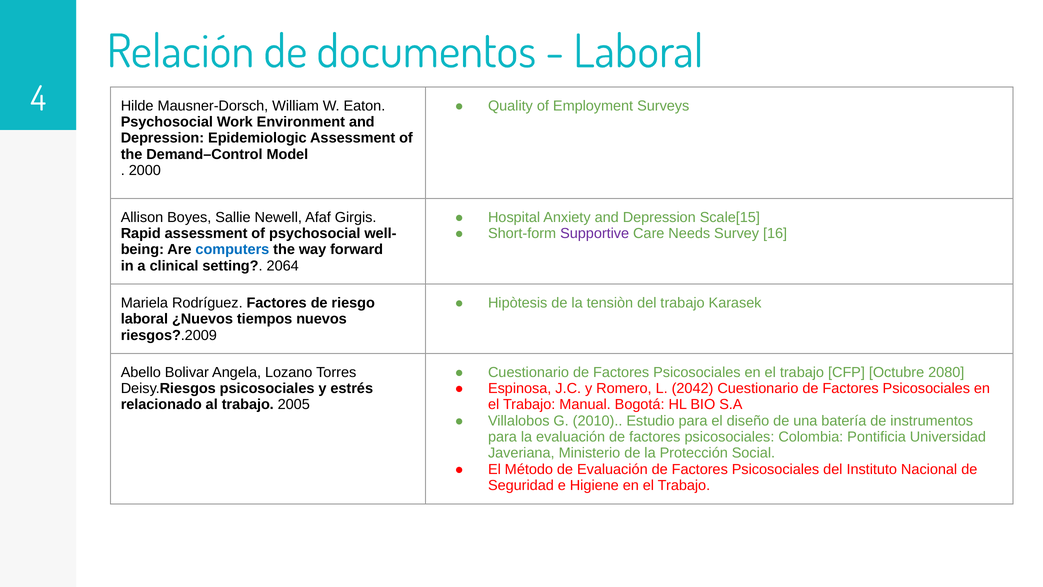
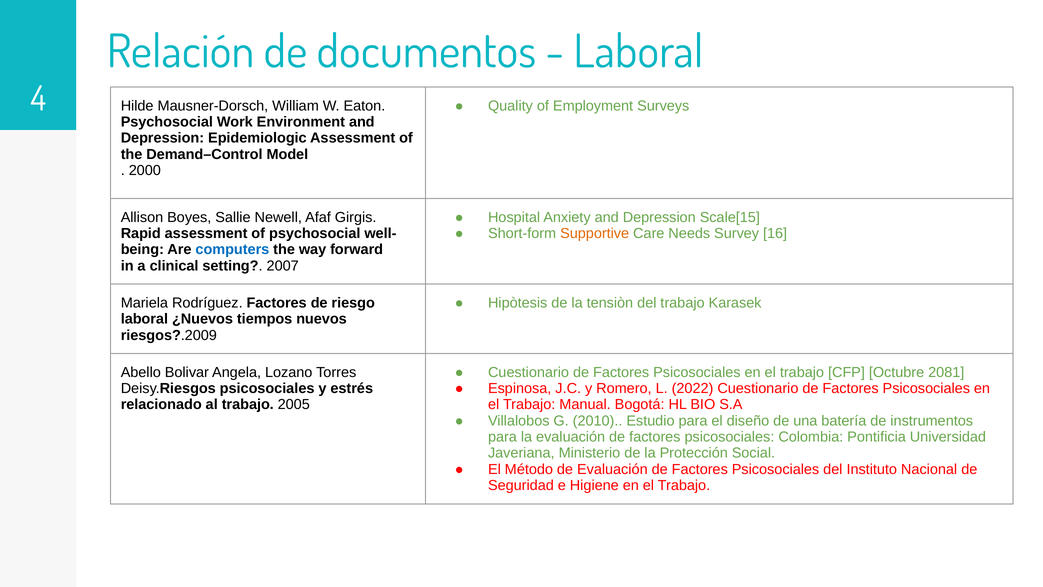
Supportive colour: purple -> orange
2064: 2064 -> 2007
2080: 2080 -> 2081
2042: 2042 -> 2022
